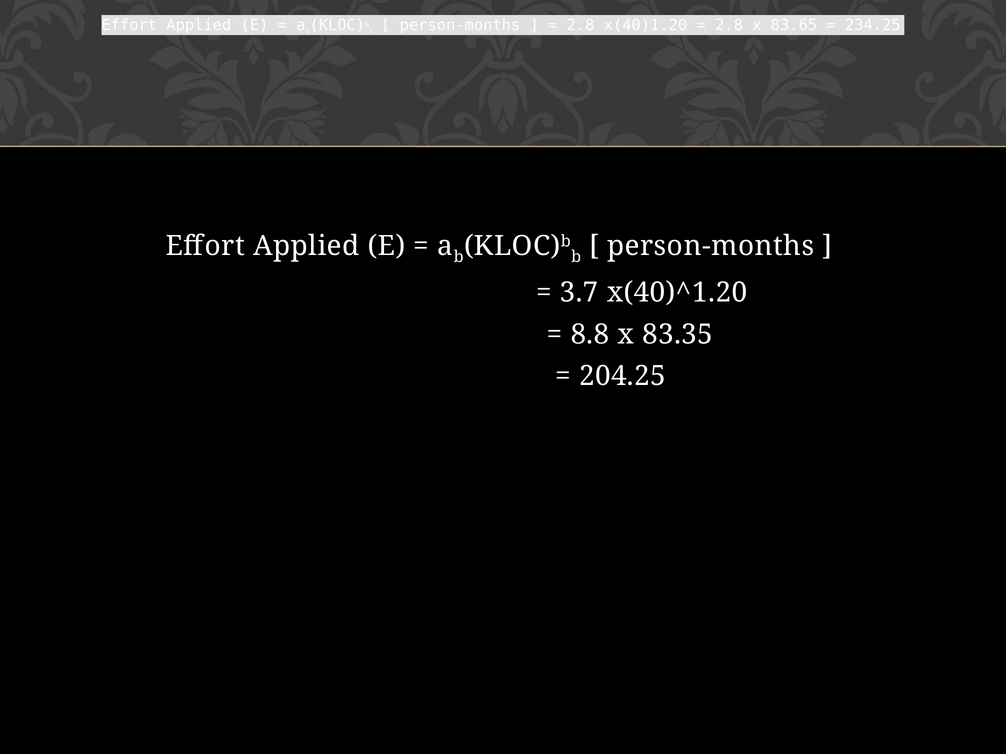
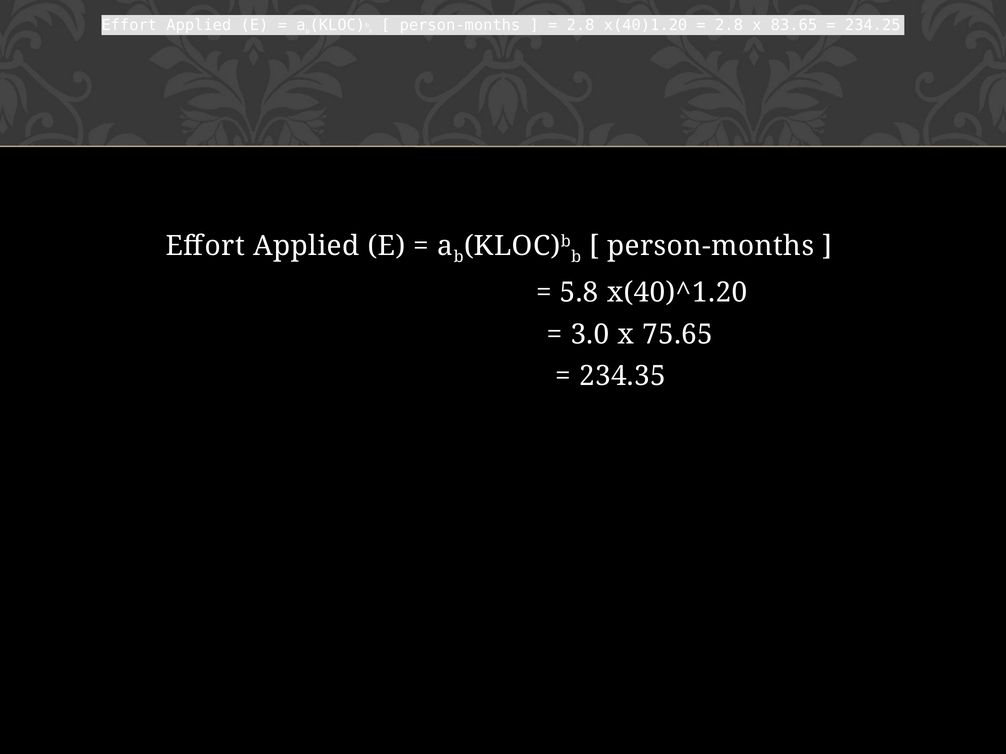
3.7: 3.7 -> 5.8
8.8: 8.8 -> 3.0
83.35: 83.35 -> 75.65
204.25: 204.25 -> 234.35
